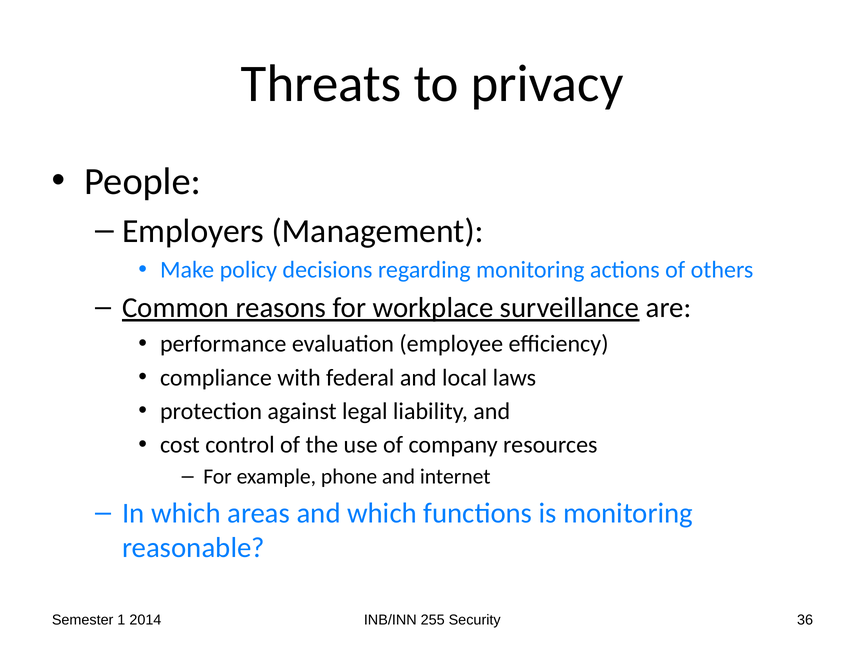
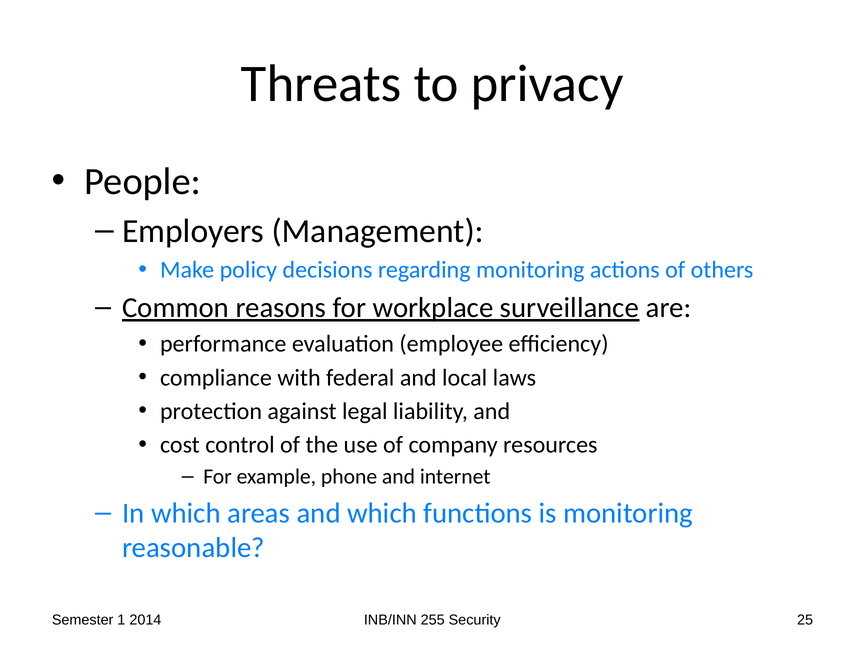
36: 36 -> 25
